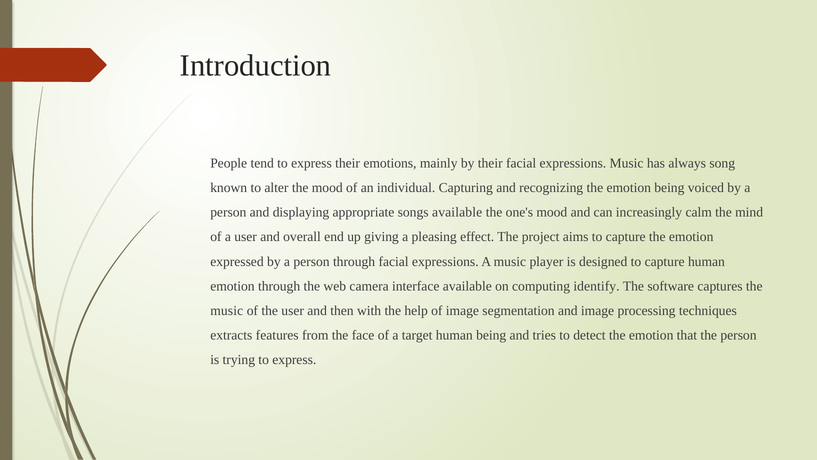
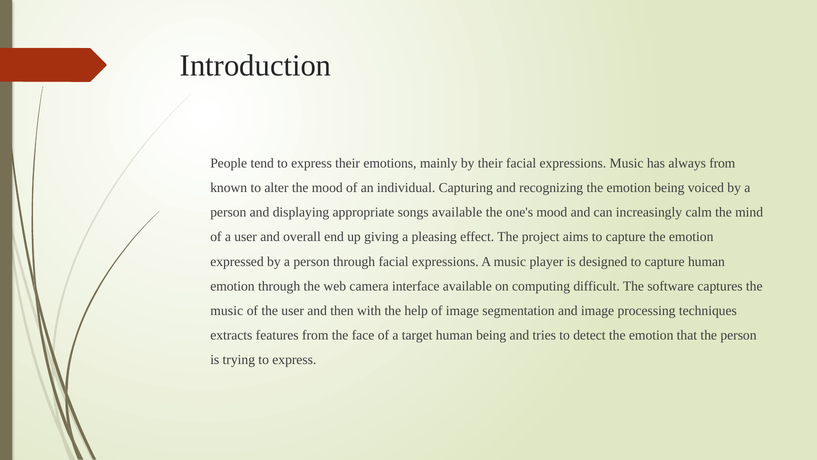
always song: song -> from
identify: identify -> difficult
